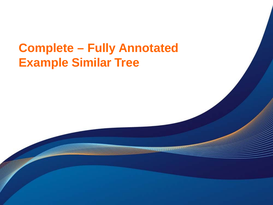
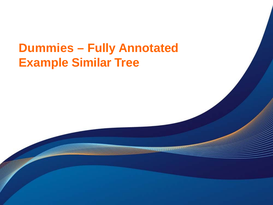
Complete: Complete -> Dummies
